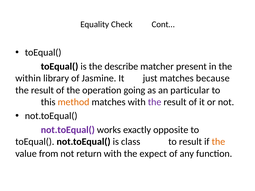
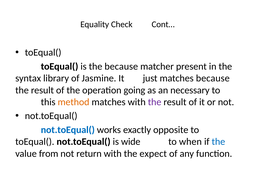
the describe: describe -> because
within: within -> syntax
particular: particular -> necessary
not.toEqual( at (68, 130) colour: purple -> blue
class: class -> wide
to result: result -> when
the at (218, 142) colour: orange -> blue
